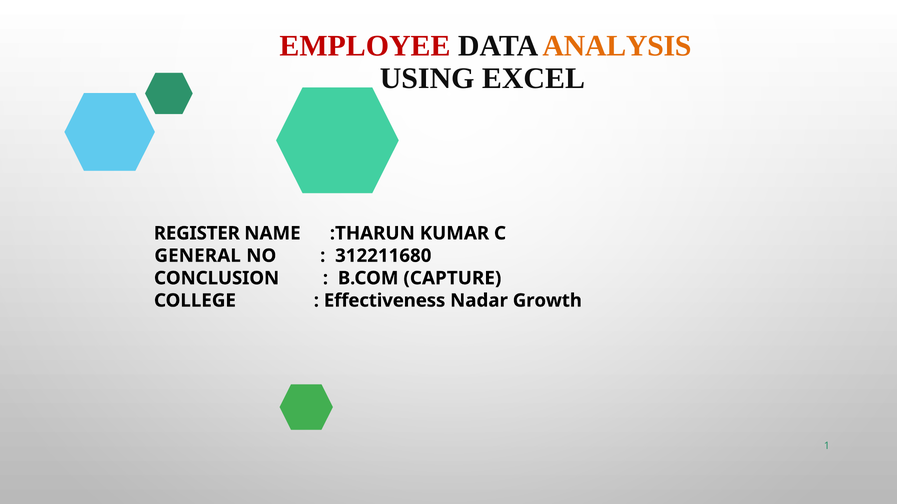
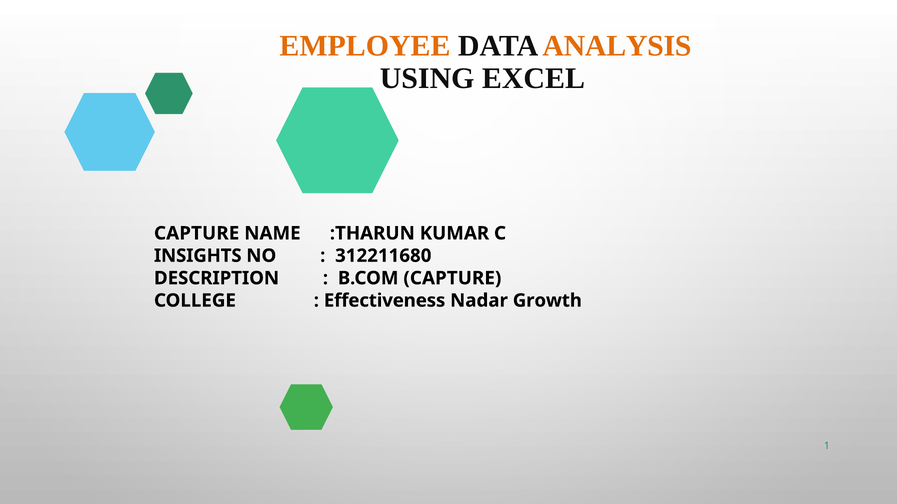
EMPLOYEE colour: red -> orange
REGISTER at (197, 234): REGISTER -> CAPTURE
GENERAL: GENERAL -> INSIGHTS
CONCLUSION: CONCLUSION -> DESCRIPTION
